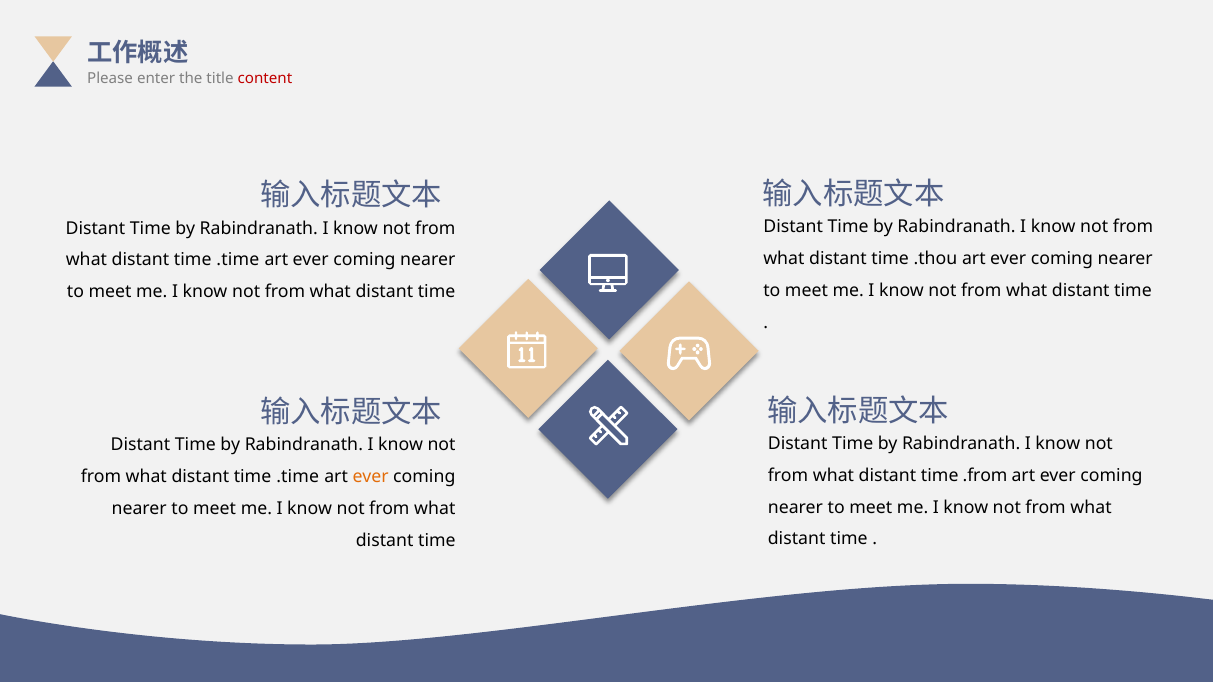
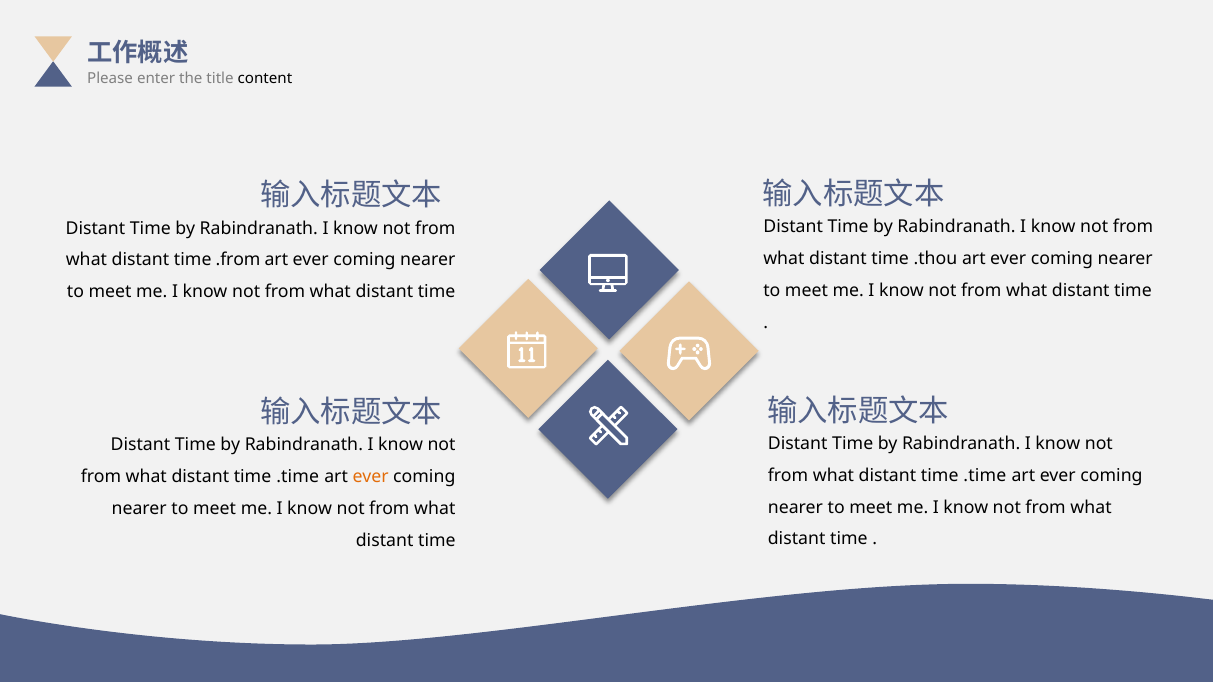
content colour: red -> black
.time at (238, 260): .time -> .from
.from at (985, 476): .from -> .time
